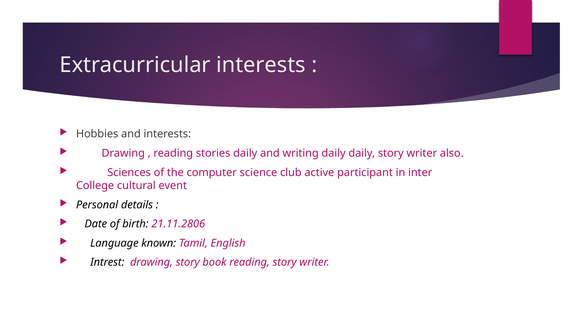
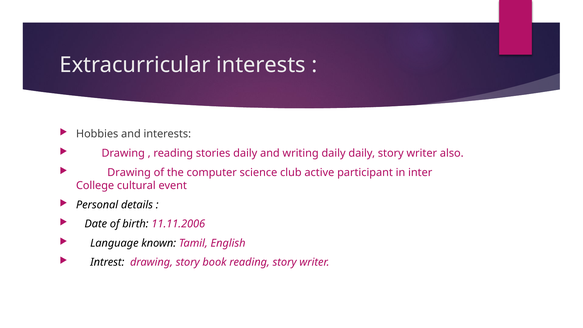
Sciences at (129, 172): Sciences -> Drawing
21.11.2806: 21.11.2806 -> 11.11.2006
